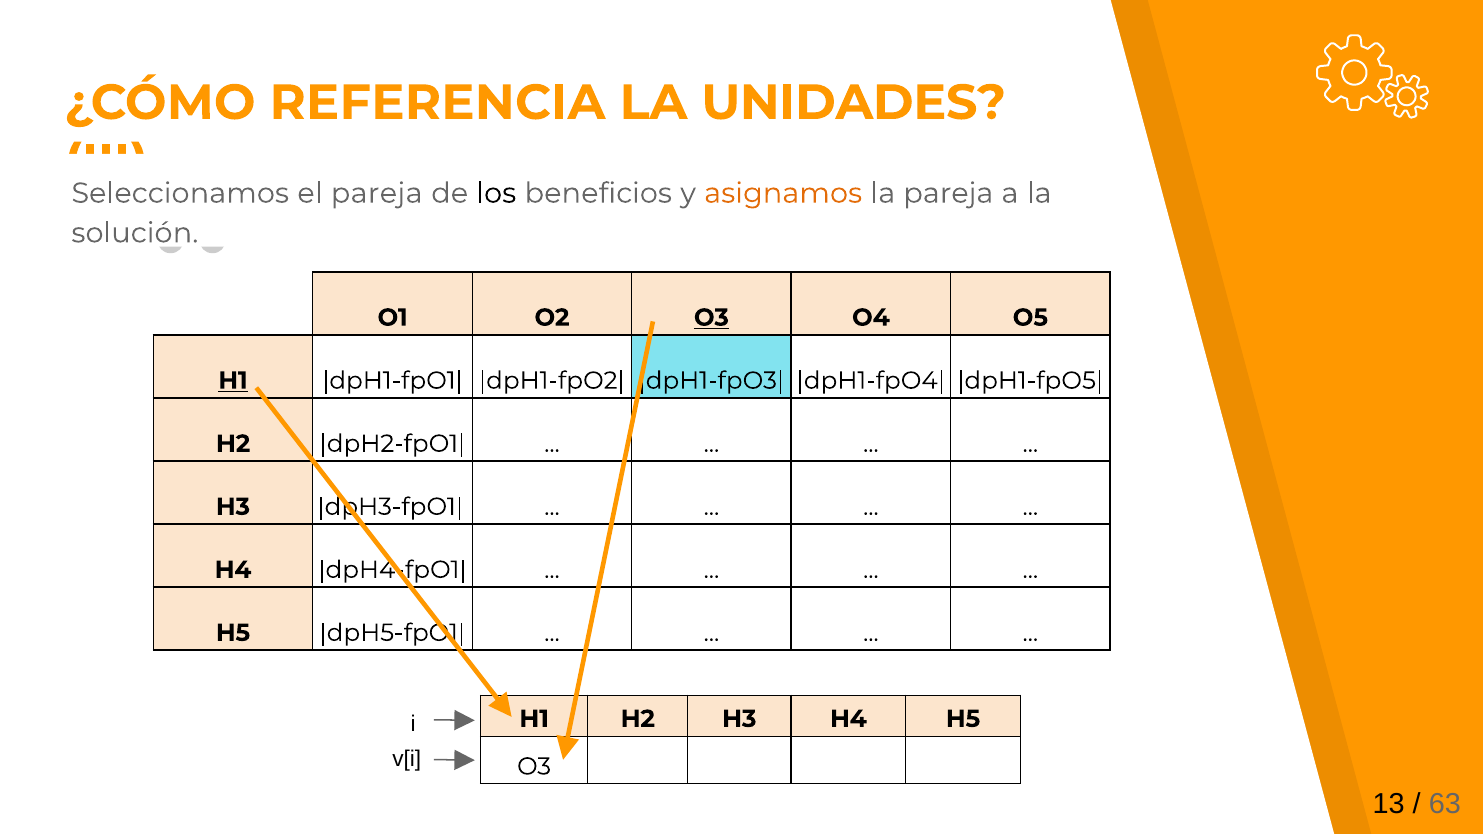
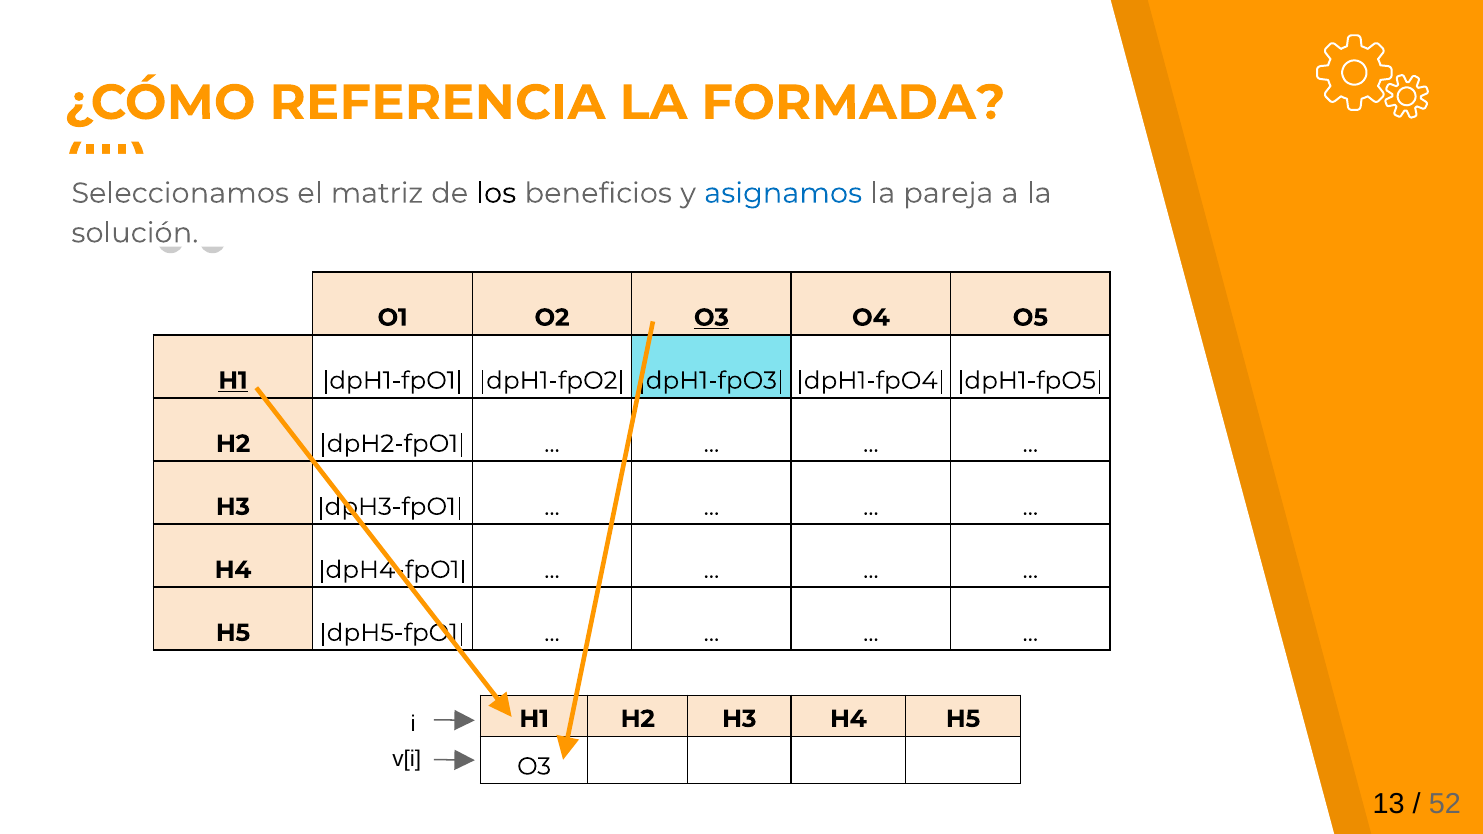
UNIDADES: UNIDADES -> FORMADA
el pareja: pareja -> matriz
asignamos colour: orange -> blue
63: 63 -> 52
